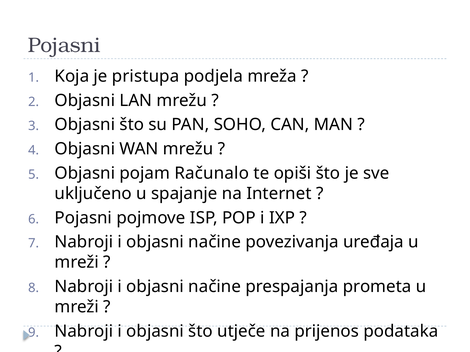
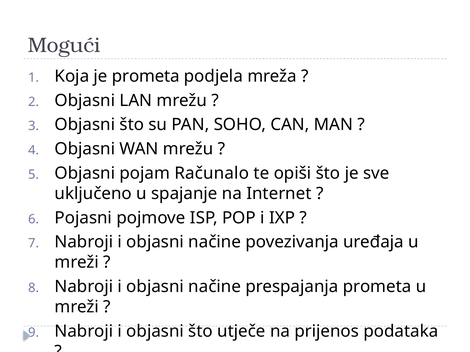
Pojasni at (64, 45): Pojasni -> Mogući
je pristupa: pristupa -> prometa
